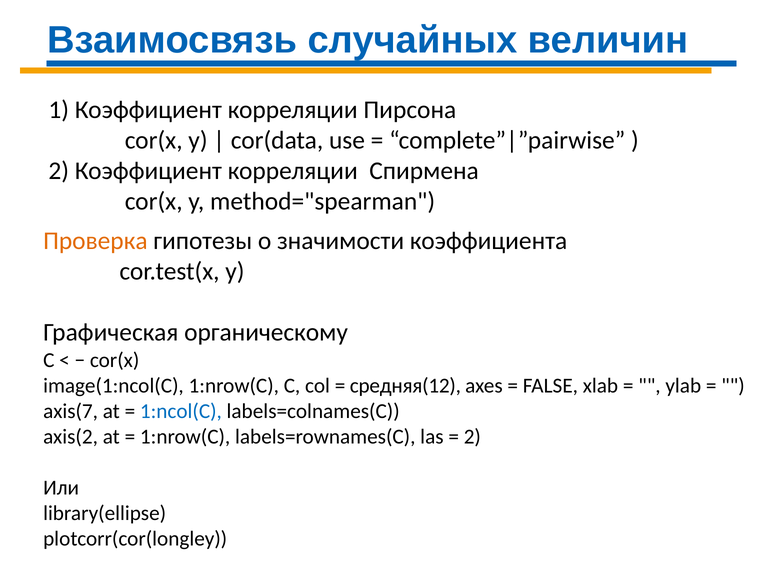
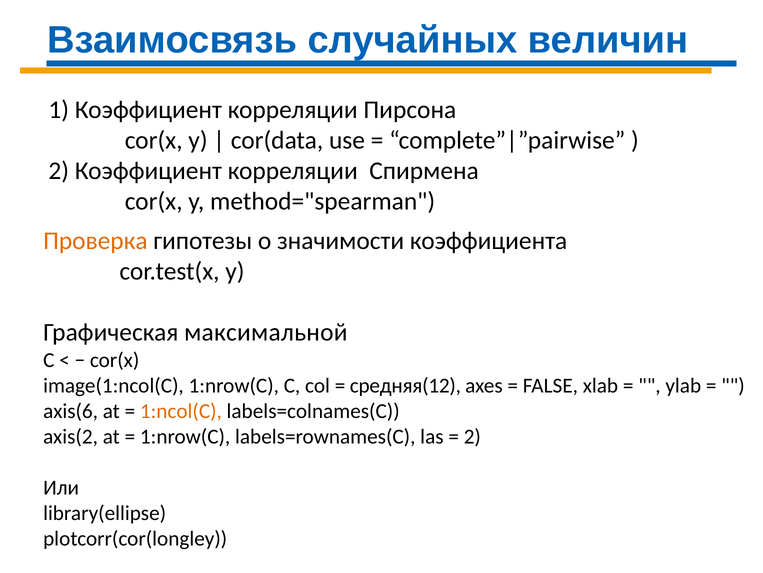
органическому: органическому -> максимальной
axis(7: axis(7 -> axis(6
1:ncol(C colour: blue -> orange
